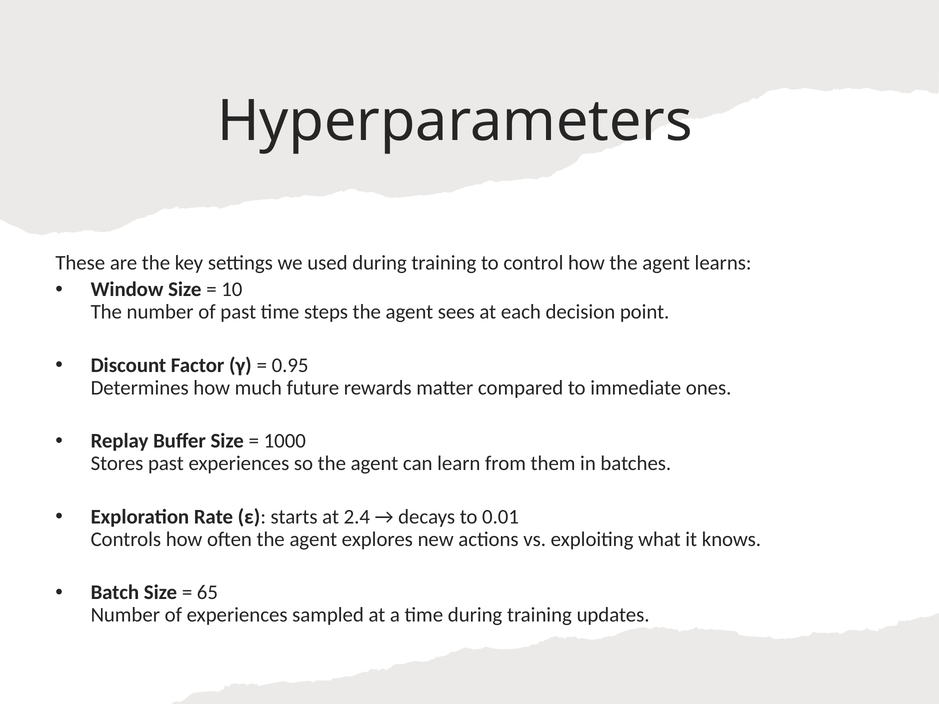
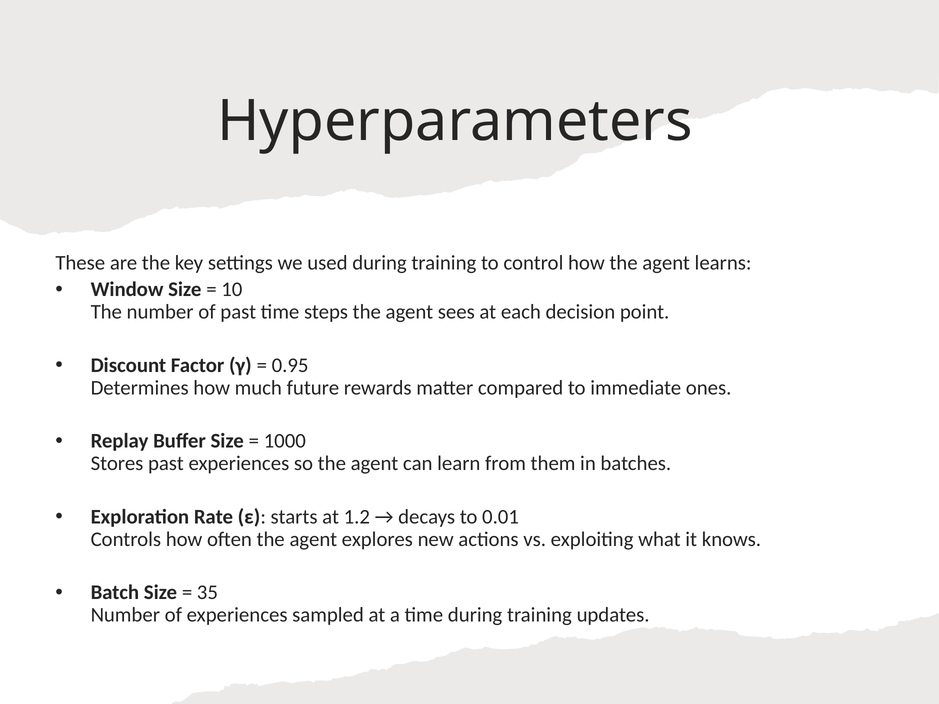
2.4: 2.4 -> 1.2
65: 65 -> 35
